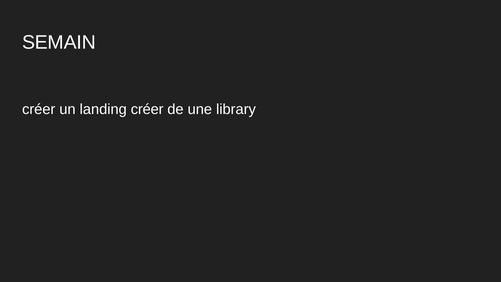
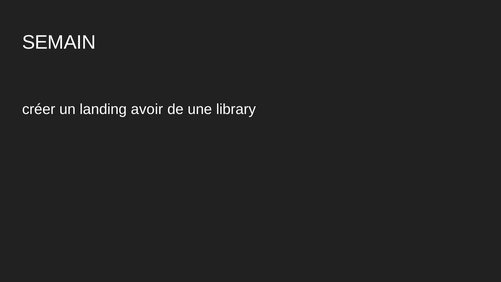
landing créer: créer -> avoir
